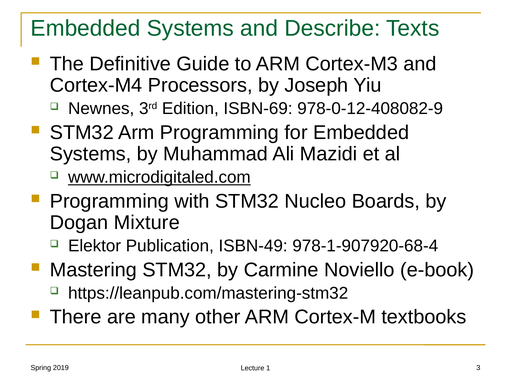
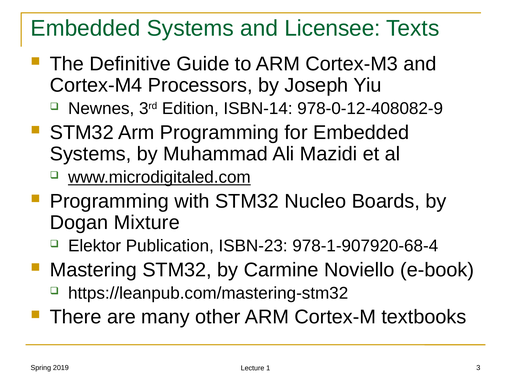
Describe: Describe -> Licensee
ISBN-69: ISBN-69 -> ISBN-14
ISBN-49: ISBN-49 -> ISBN-23
